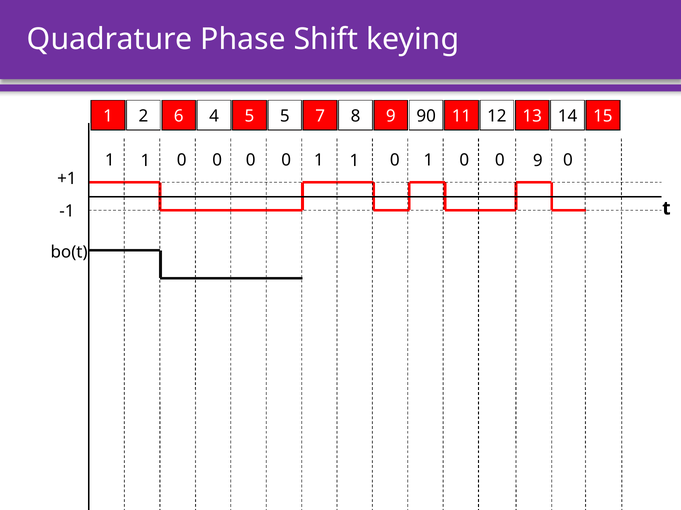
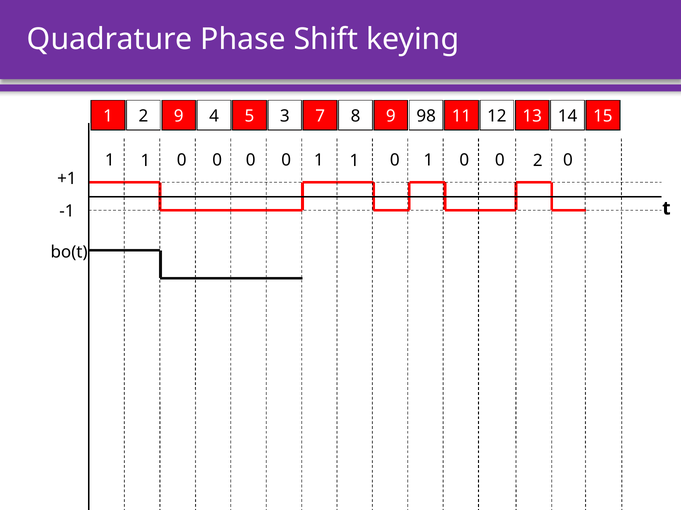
2 6: 6 -> 9
5 5: 5 -> 3
90: 90 -> 98
1 1 9: 9 -> 2
